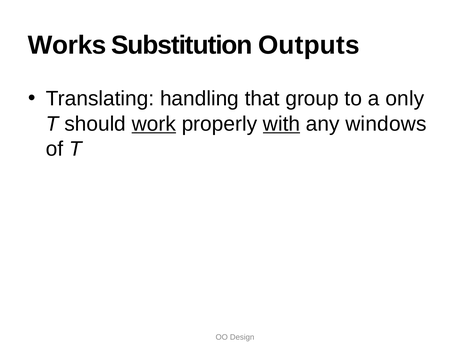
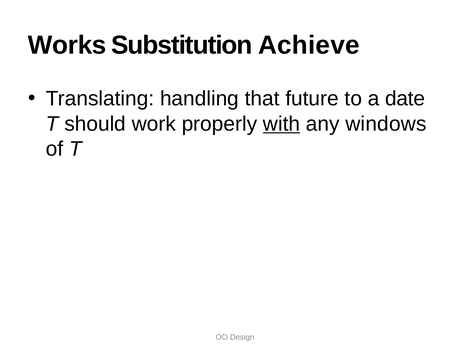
Outputs: Outputs -> Achieve
group: group -> future
only: only -> date
work underline: present -> none
